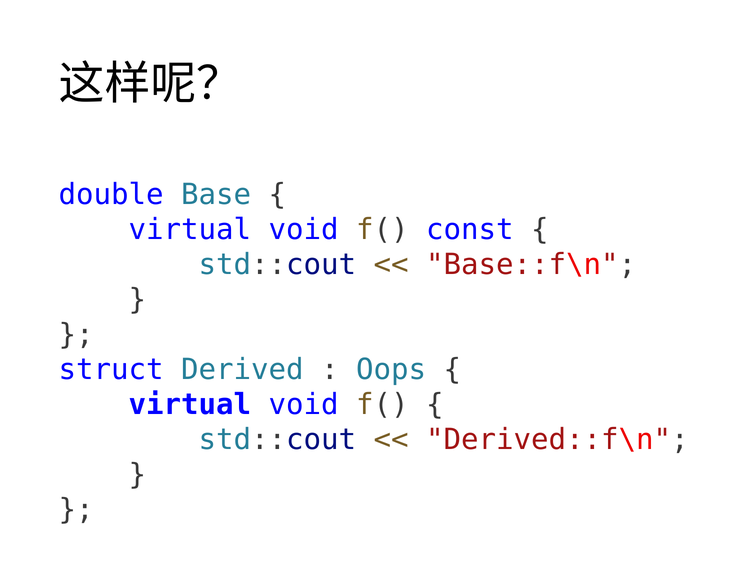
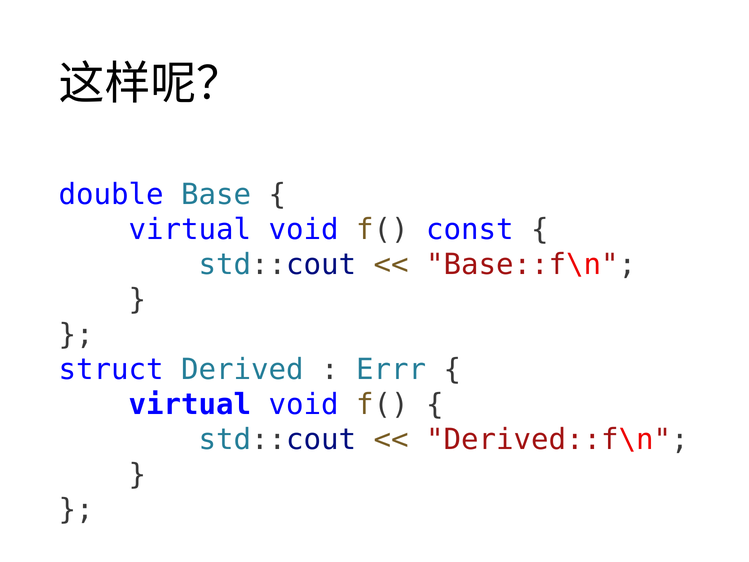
Oops: Oops -> Errr
